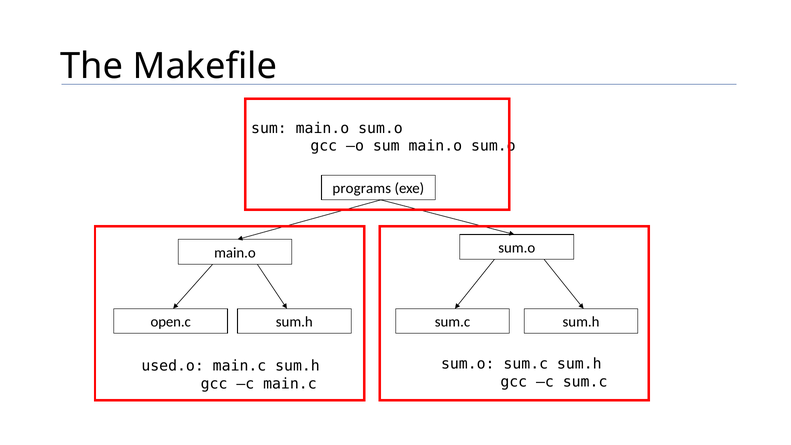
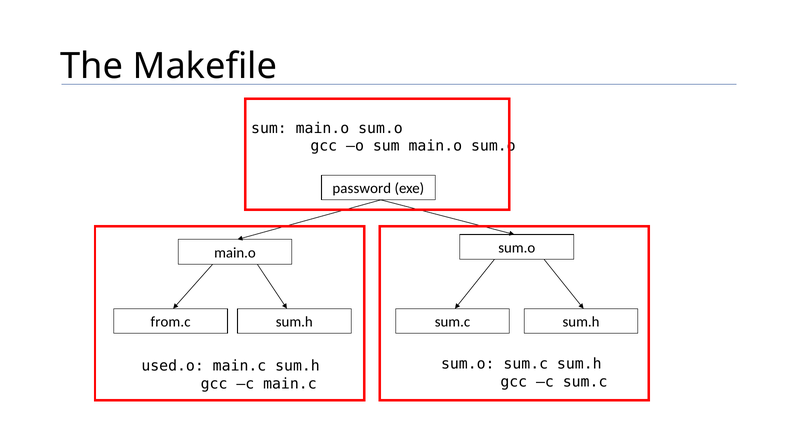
programs: programs -> password
open.c: open.c -> from.c
